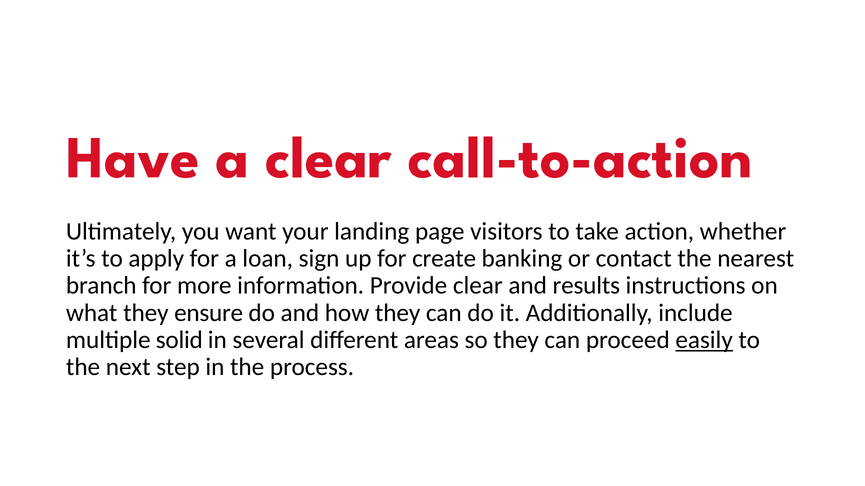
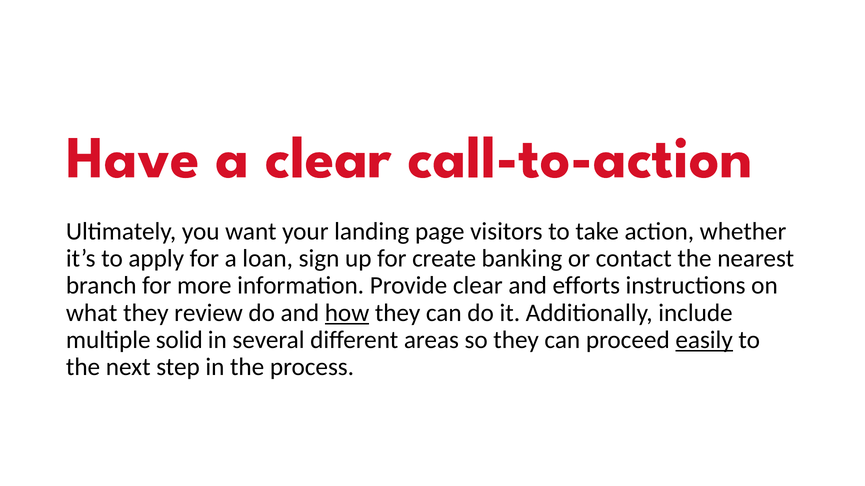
results: results -> efforts
ensure: ensure -> review
how underline: none -> present
